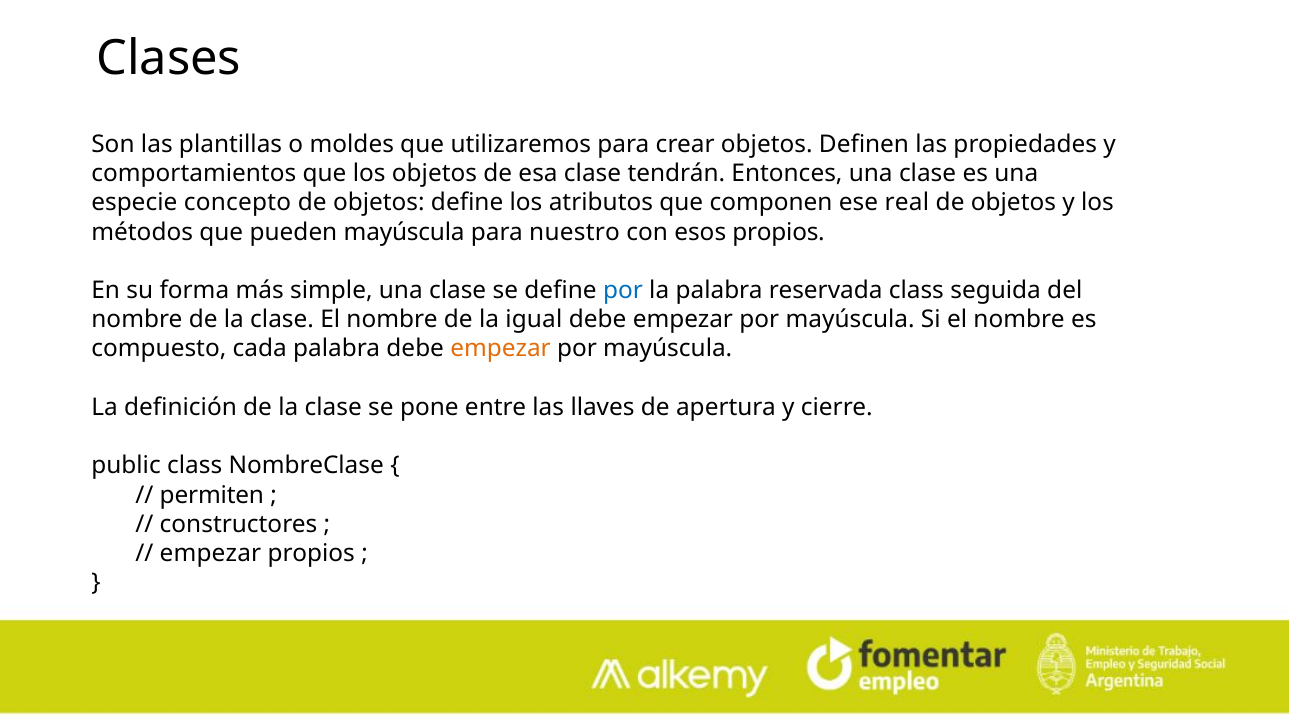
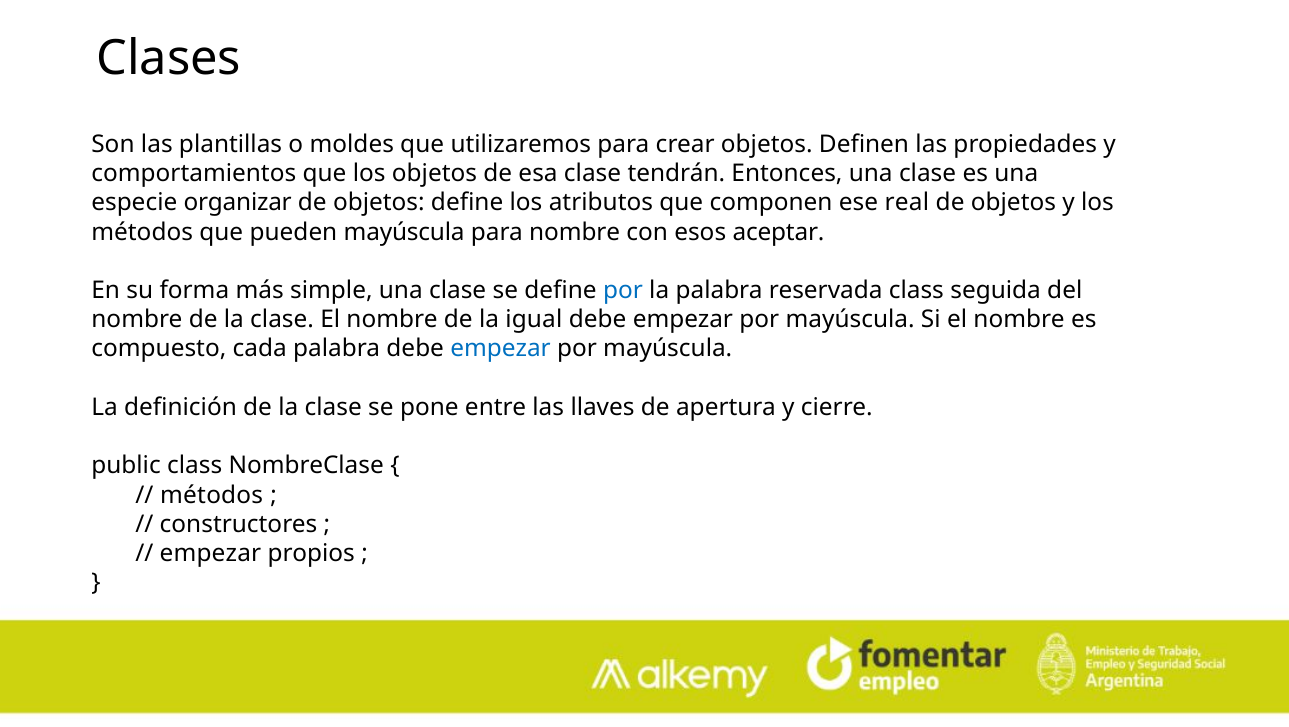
concepto: concepto -> organizar
para nuestro: nuestro -> nombre
esos propios: propios -> aceptar
empezar at (501, 349) colour: orange -> blue
permiten at (212, 495): permiten -> métodos
